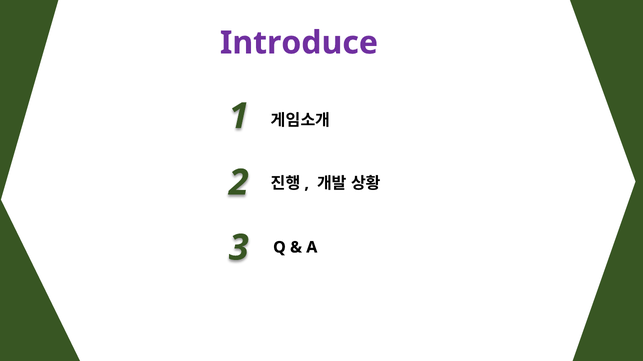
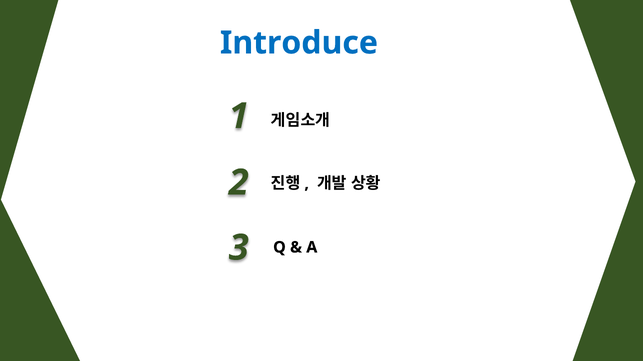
Introduce colour: purple -> blue
